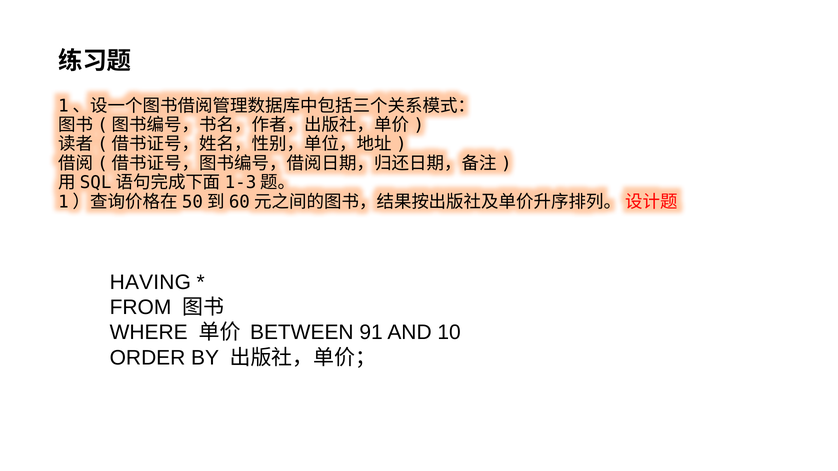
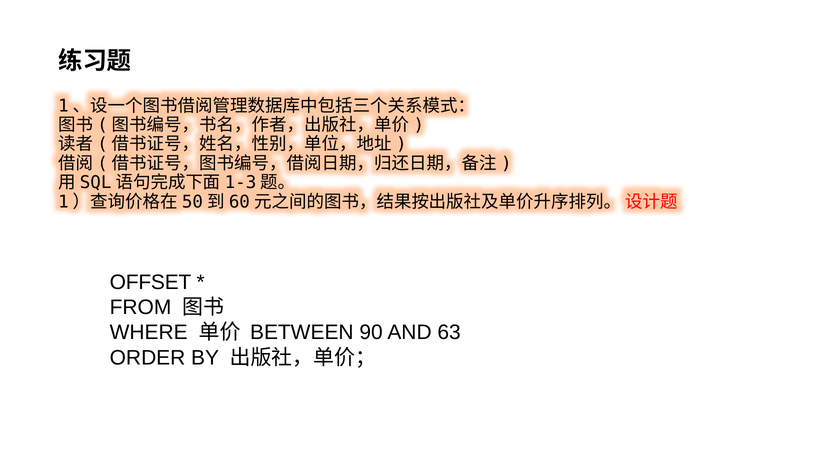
HAVING: HAVING -> OFFSET
91: 91 -> 90
10: 10 -> 63
